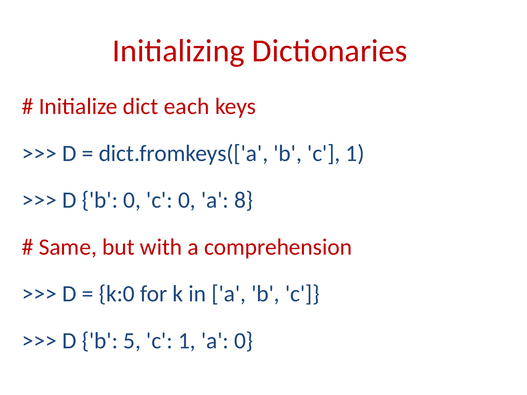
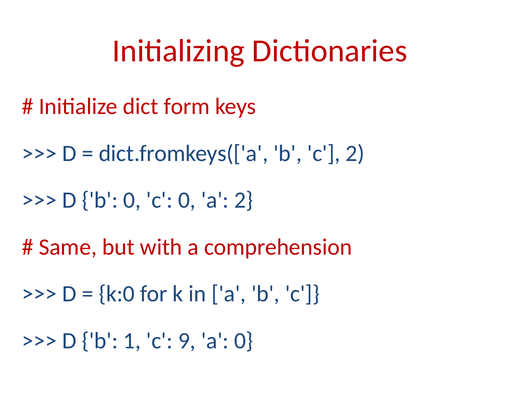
each: each -> form
b c 1: 1 -> 2
a 8: 8 -> 2
5: 5 -> 1
1 at (187, 341): 1 -> 9
